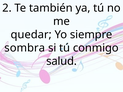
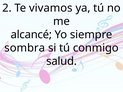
también: también -> vivamos
quedar: quedar -> alcancé
